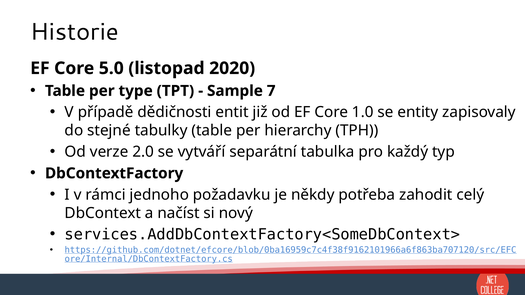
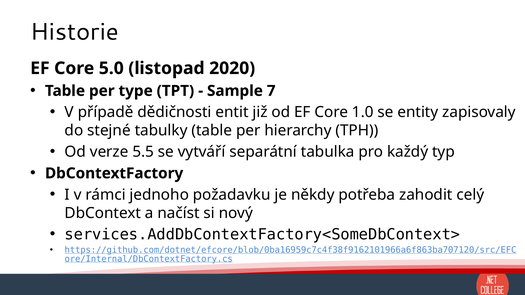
2.0: 2.0 -> 5.5
